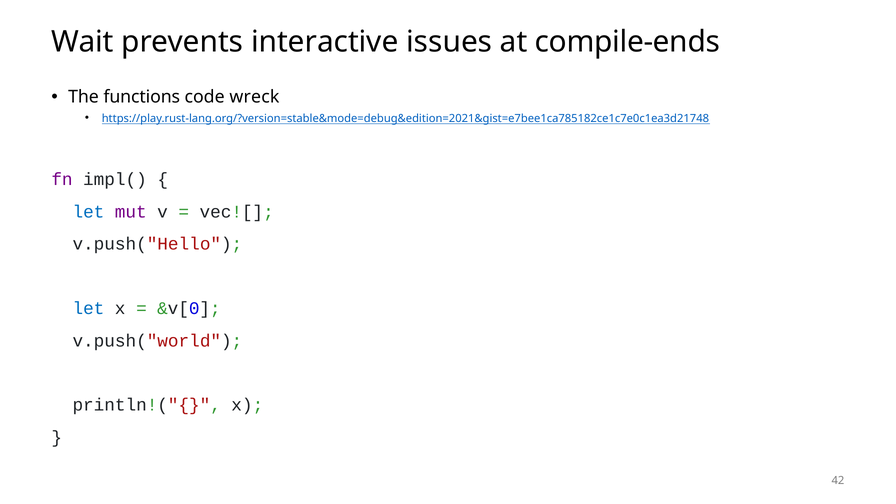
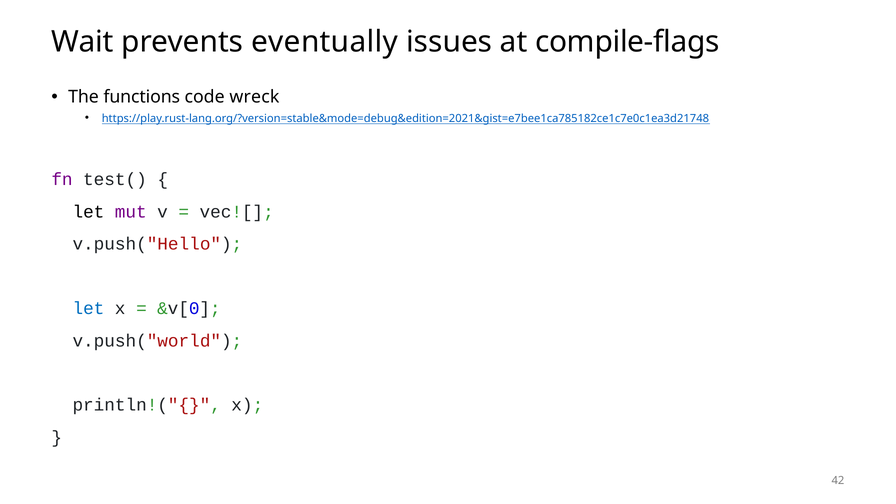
interactive: interactive -> eventually
compile-ends: compile-ends -> compile-flags
impl(: impl( -> test(
let at (88, 212) colour: blue -> black
